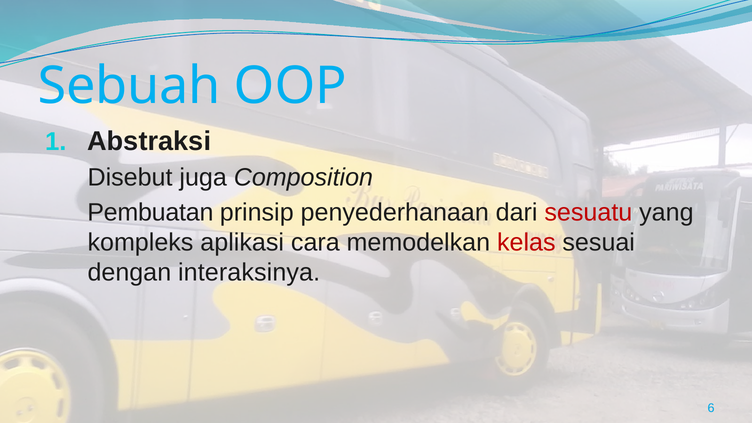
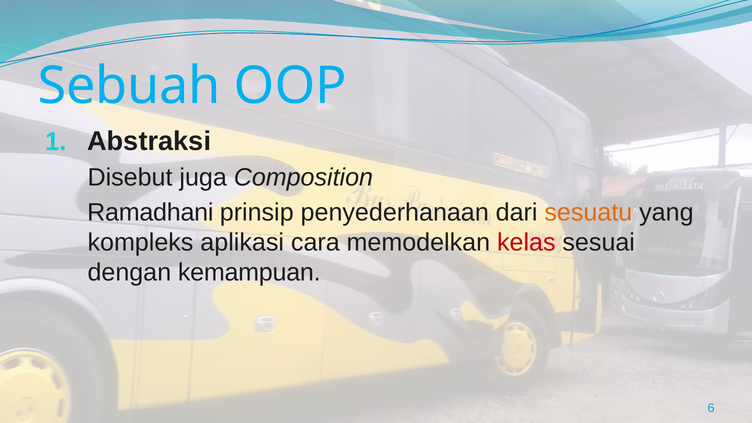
Pembuatan: Pembuatan -> Ramadhani
sesuatu colour: red -> orange
interaksinya: interaksinya -> kemampuan
